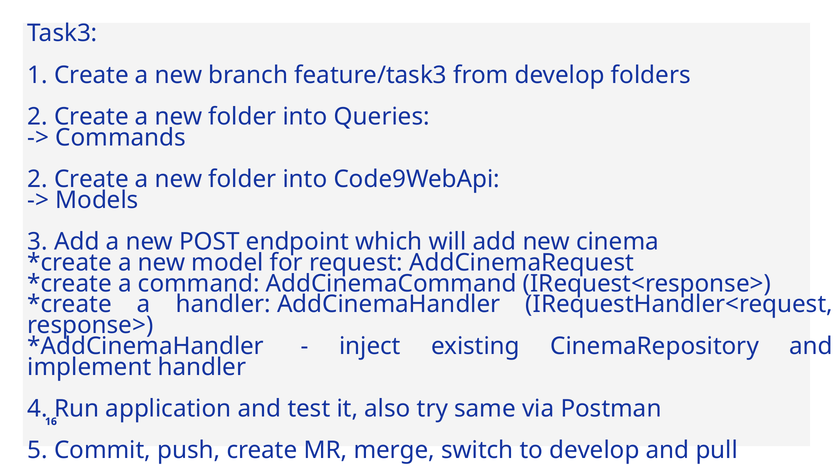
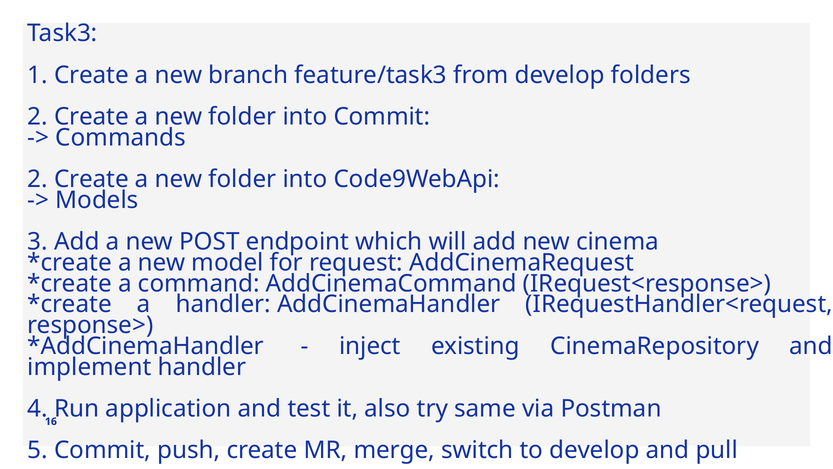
into Queries: Queries -> Commit
